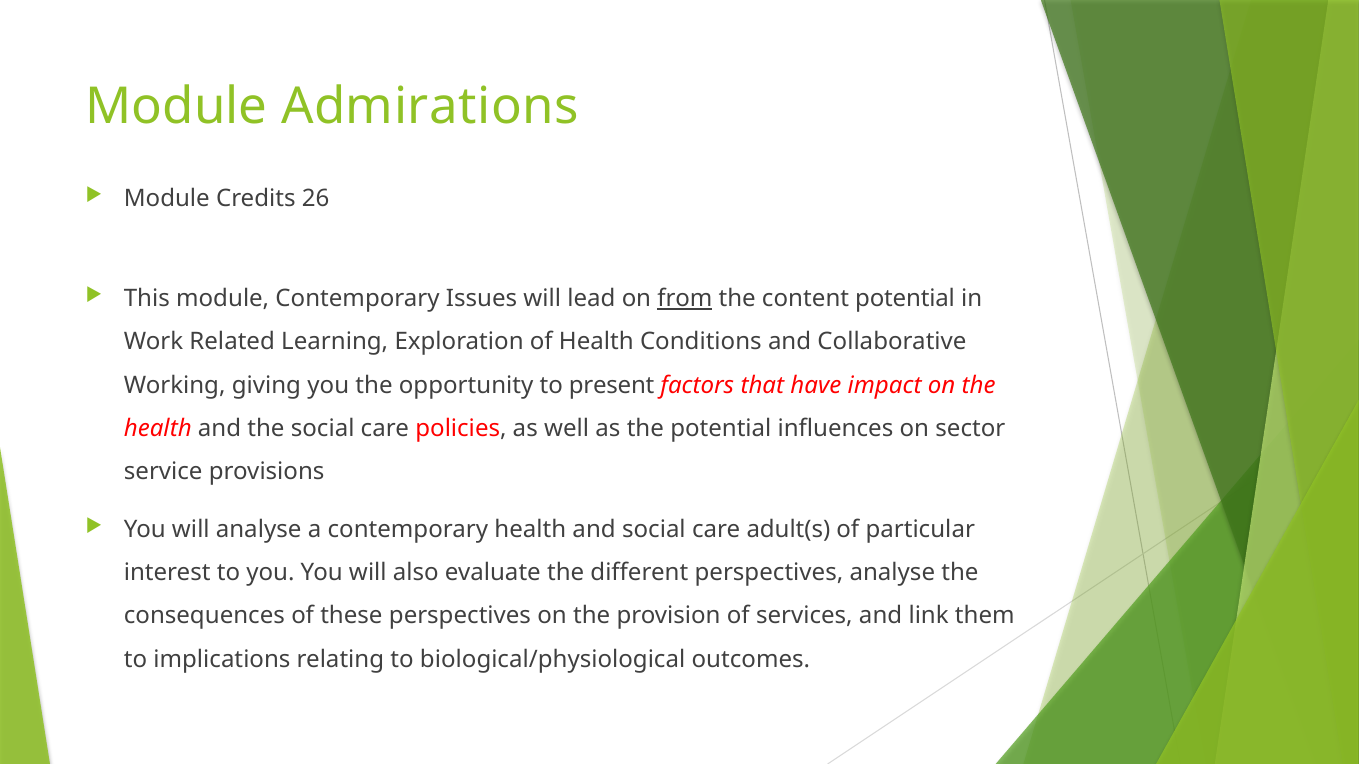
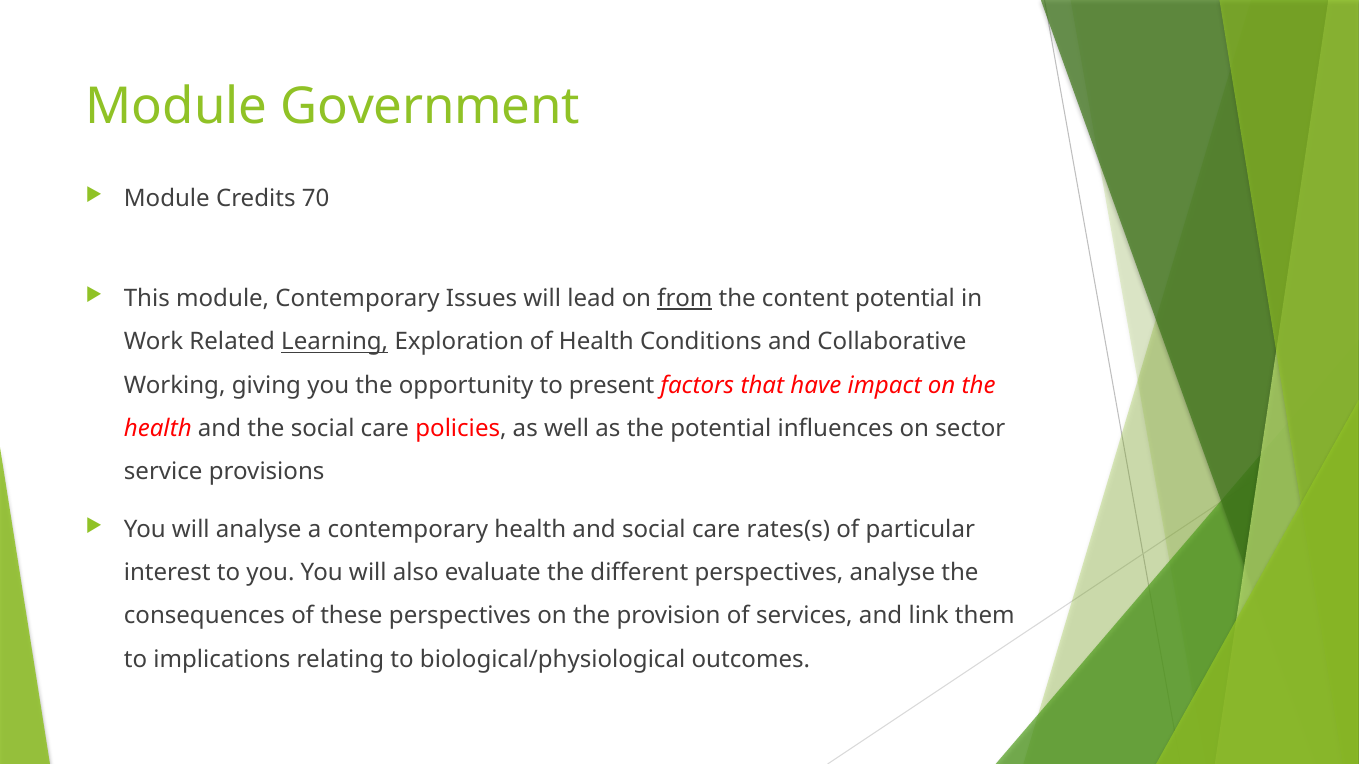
Admirations: Admirations -> Government
26: 26 -> 70
Learning underline: none -> present
adult(s: adult(s -> rates(s
